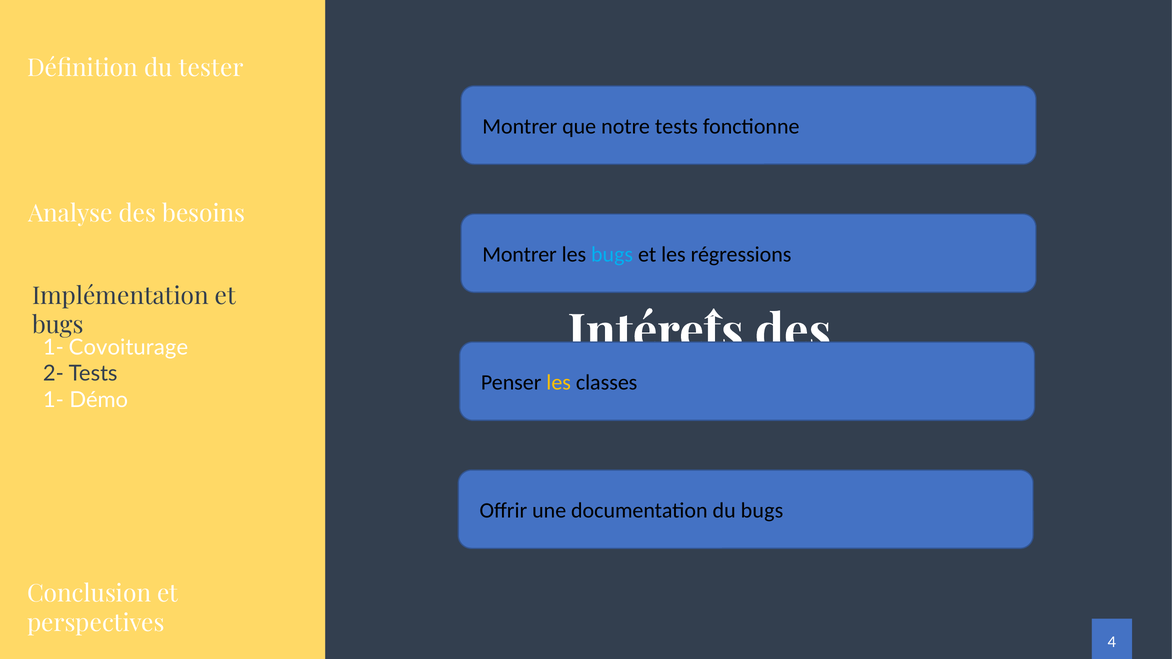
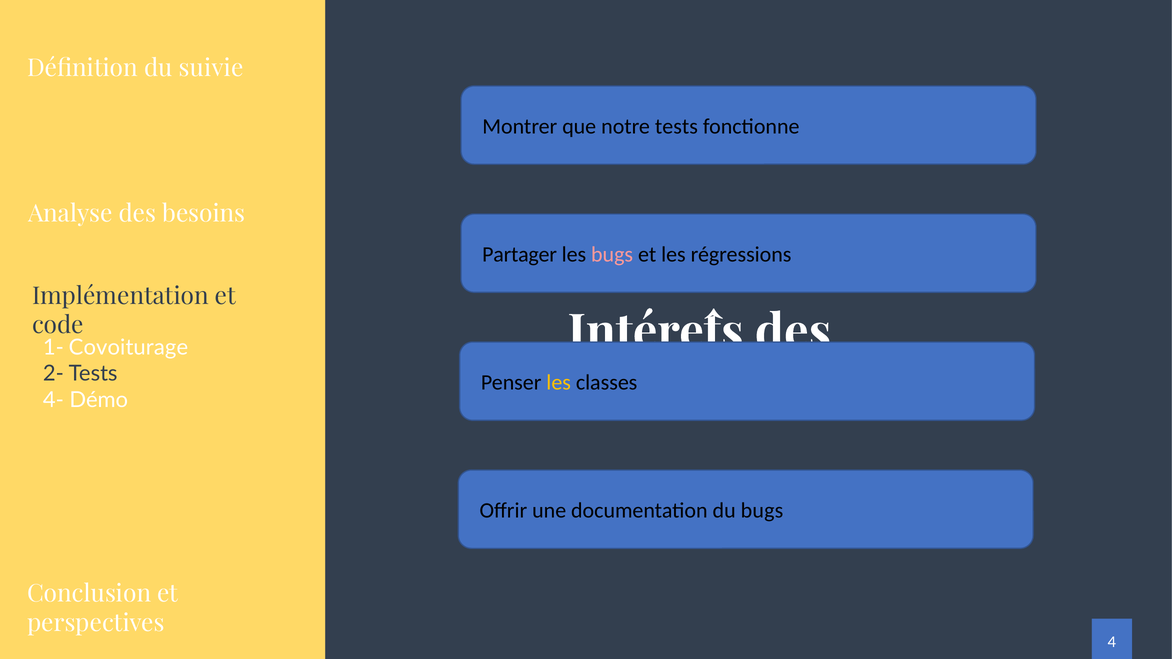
tester: tester -> suivie
Montrer at (520, 255): Montrer -> Partager
bugs at (612, 255) colour: light blue -> pink
bugs at (58, 326): bugs -> code
1- at (53, 400): 1- -> 4-
